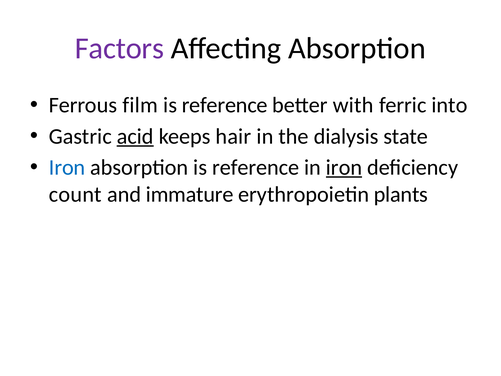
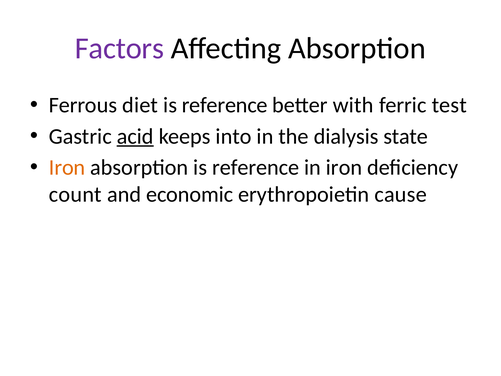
film: film -> diet
into: into -> test
hair: hair -> into
Iron at (67, 167) colour: blue -> orange
iron at (344, 167) underline: present -> none
immature: immature -> economic
plants: plants -> cause
